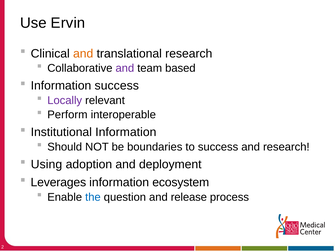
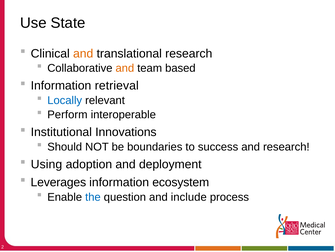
Ervin: Ervin -> State
and at (125, 68) colour: purple -> orange
Information success: success -> retrieval
Locally colour: purple -> blue
Institutional Information: Information -> Innovations
release: release -> include
